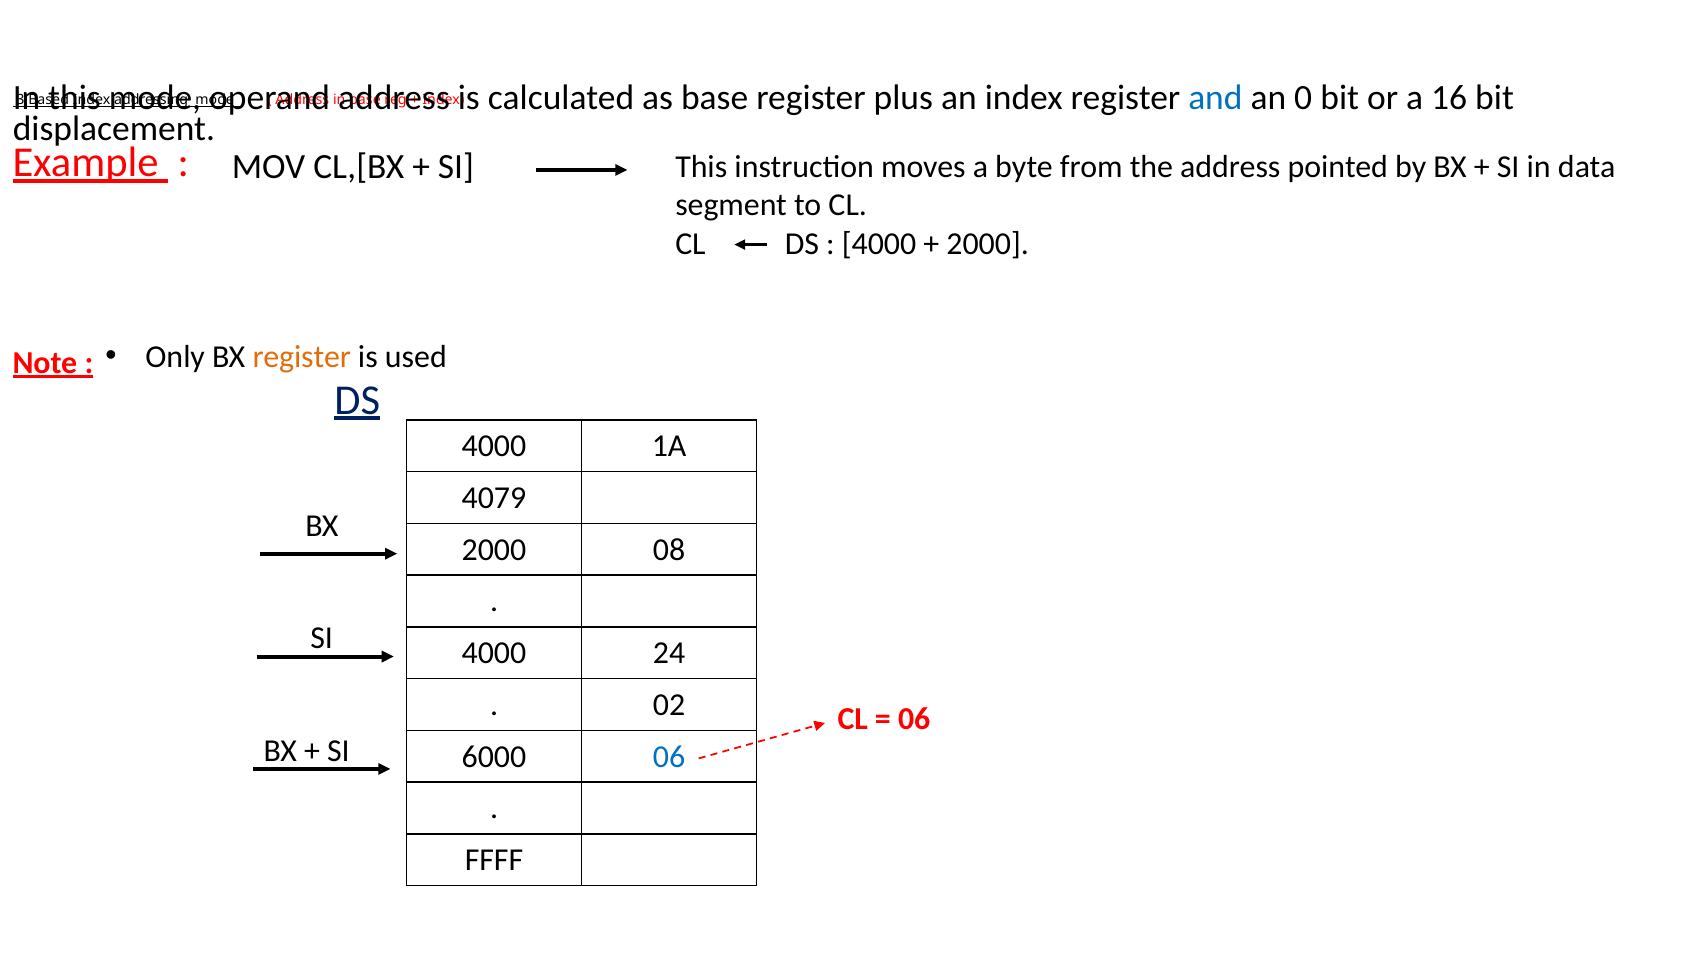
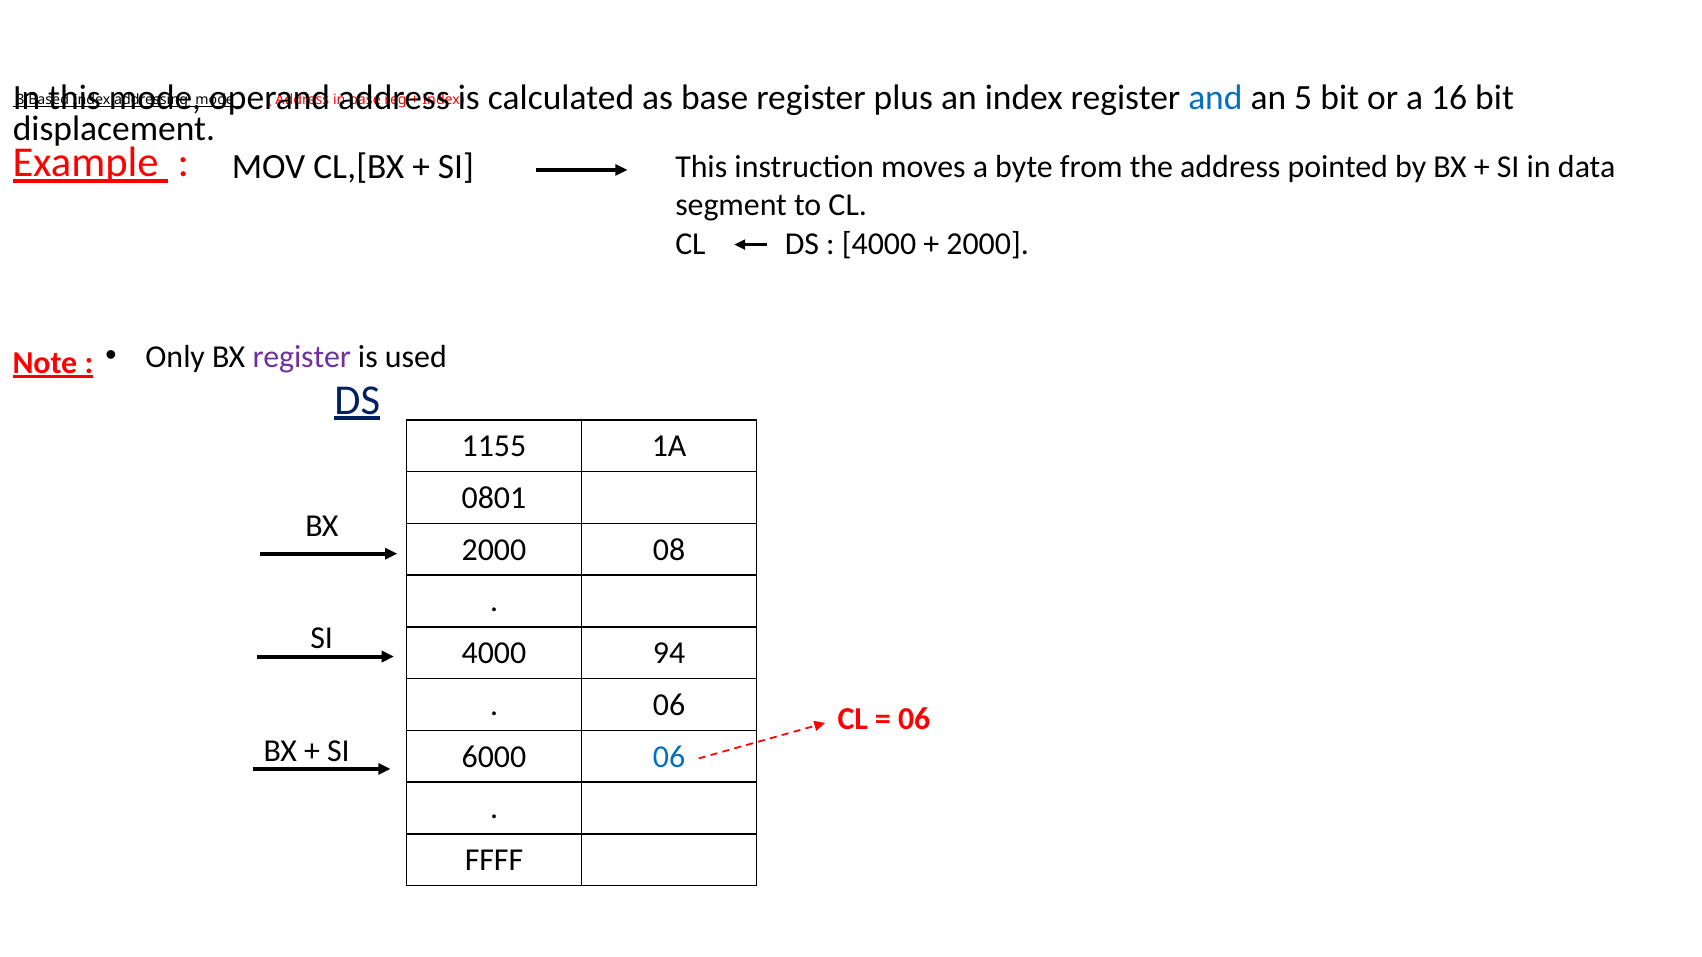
0: 0 -> 5
register at (302, 357) colour: orange -> purple
4000 at (494, 446): 4000 -> 1155
4079: 4079 -> 0801
24: 24 -> 94
02 at (669, 705): 02 -> 06
